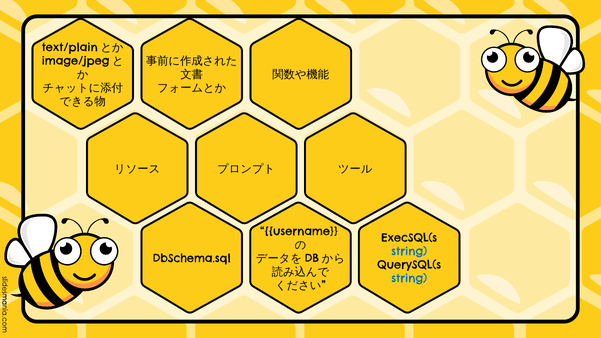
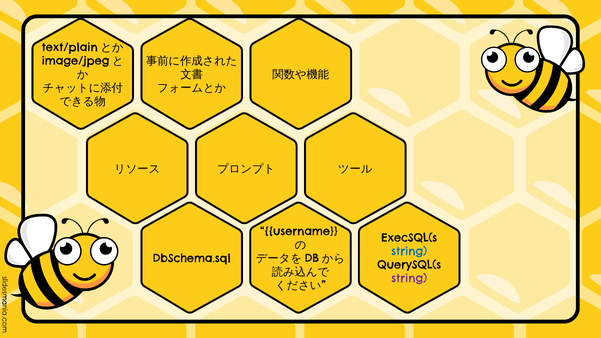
string at (409, 279) colour: blue -> purple
